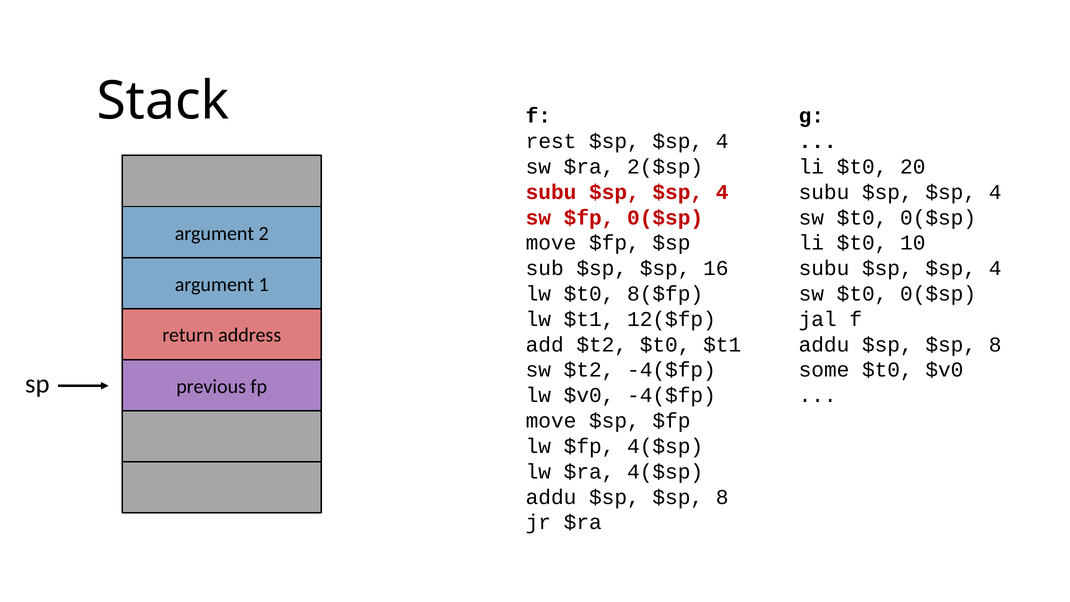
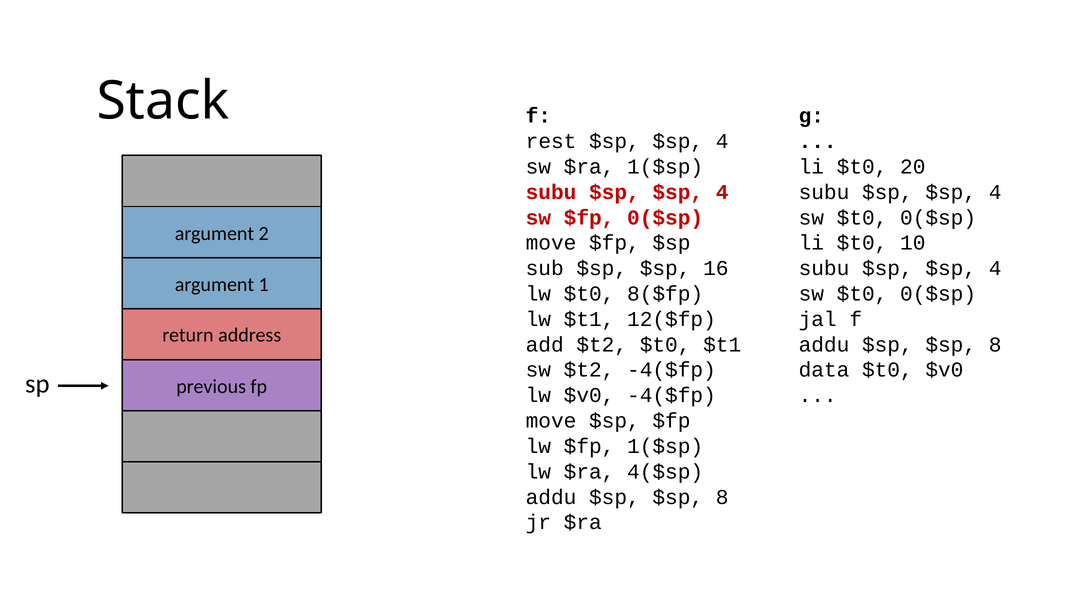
$ra 2($sp: 2($sp -> 1($sp
some: some -> data
$fp 4($sp: 4($sp -> 1($sp
